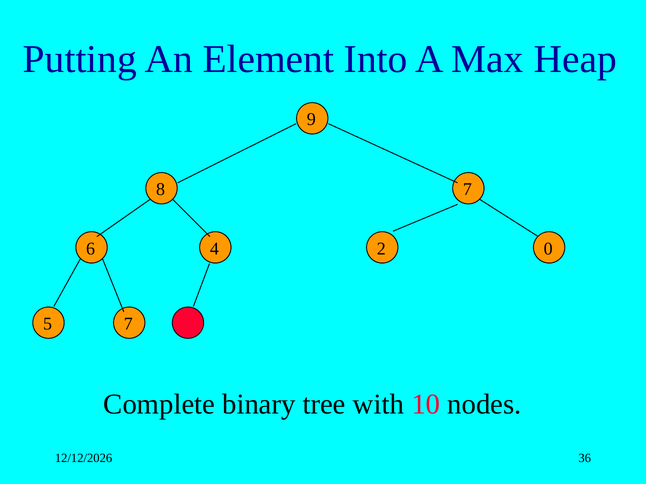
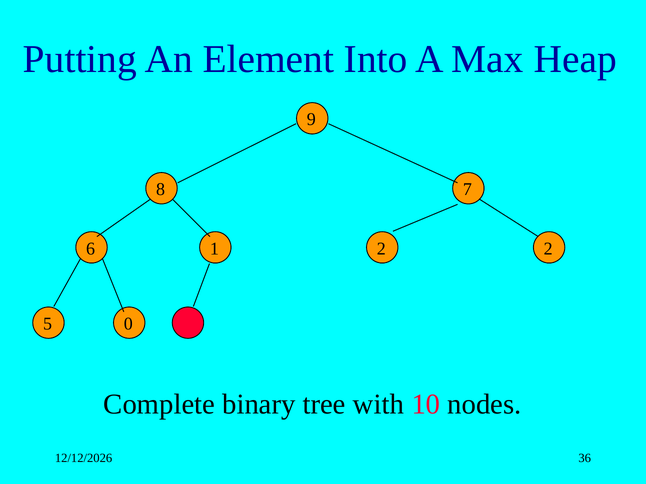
4: 4 -> 1
2 0: 0 -> 2
5 7: 7 -> 0
